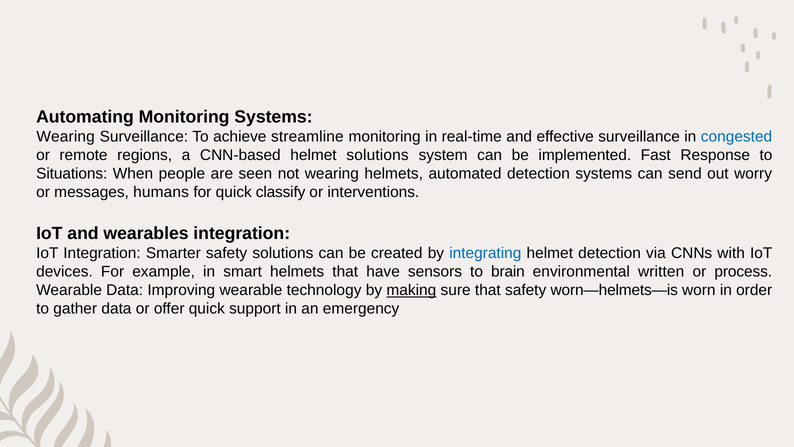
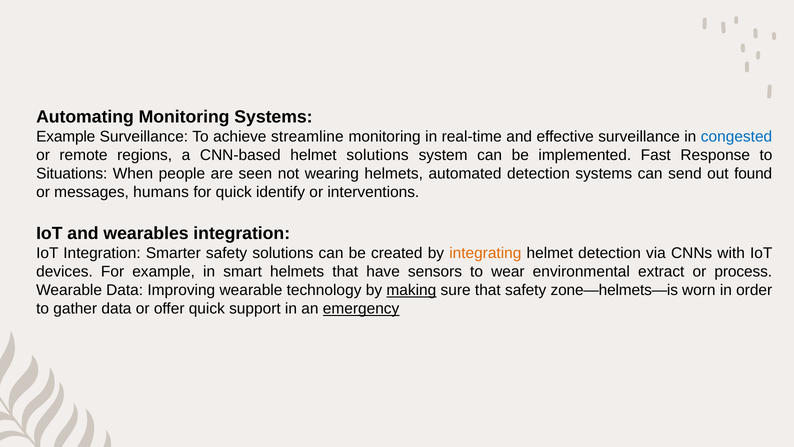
Wearing at (66, 136): Wearing -> Example
worry: worry -> found
classify: classify -> identify
integrating colour: blue -> orange
brain: brain -> wear
written: written -> extract
worn—helmets—is: worn—helmets—is -> zone—helmets—is
emergency underline: none -> present
